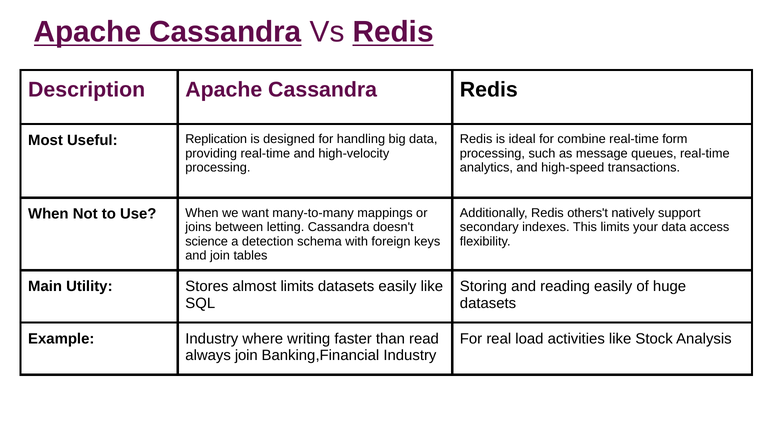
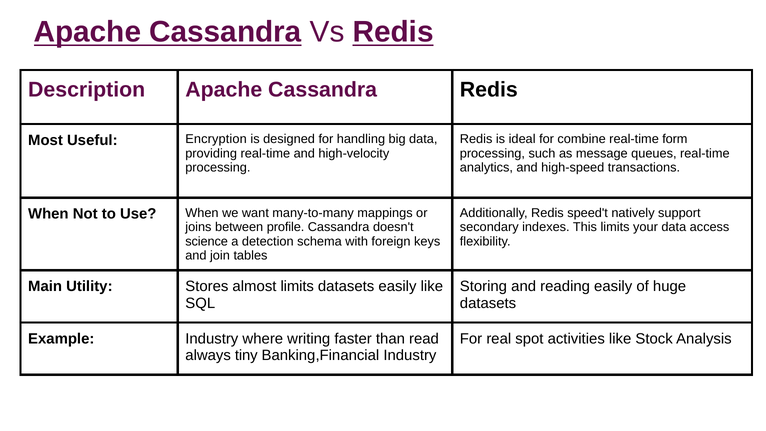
Replication: Replication -> Encryption
others't: others't -> speed't
letting: letting -> profile
load: load -> spot
always join: join -> tiny
